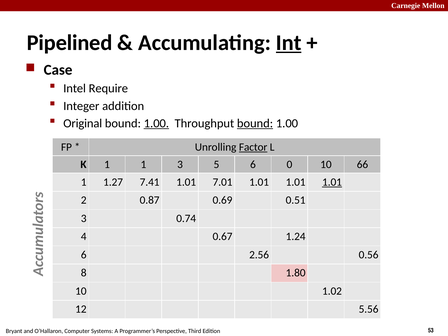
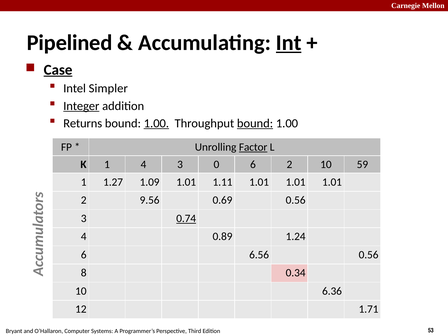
Case underline: none -> present
Require: Require -> Simpler
Integer underline: none -> present
Original: Original -> Returns
1 1: 1 -> 4
5: 5 -> 0
6 0: 0 -> 2
66: 66 -> 59
7.41: 7.41 -> 1.09
7.01: 7.01 -> 1.11
1.01 at (332, 182) underline: present -> none
0.87: 0.87 -> 9.56
0.69 0.51: 0.51 -> 0.56
0.74 underline: none -> present
0.67: 0.67 -> 0.89
2.56: 2.56 -> 6.56
1.80: 1.80 -> 0.34
1.02: 1.02 -> 6.36
5.56: 5.56 -> 1.71
